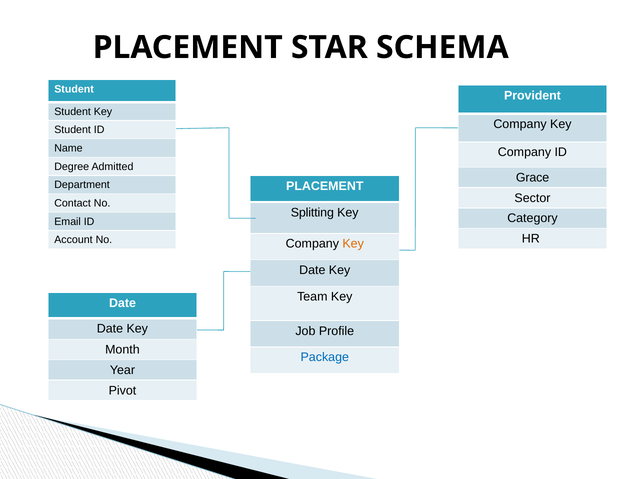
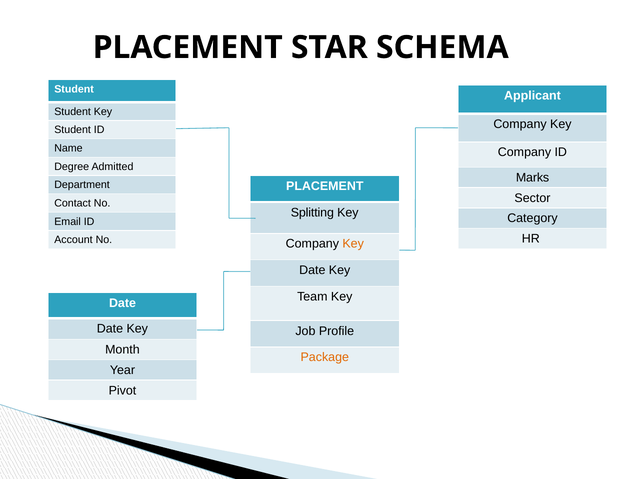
Provident: Provident -> Applicant
Grace: Grace -> Marks
Package colour: blue -> orange
